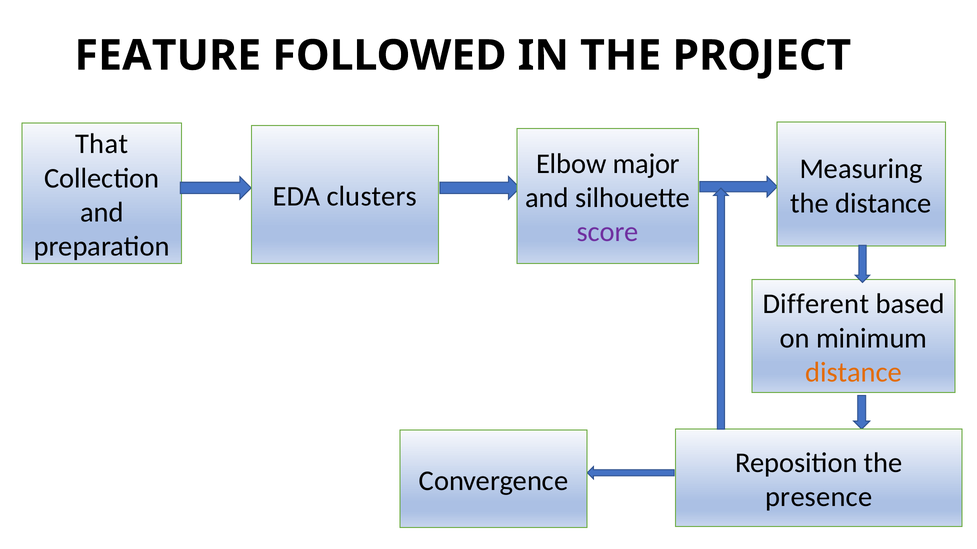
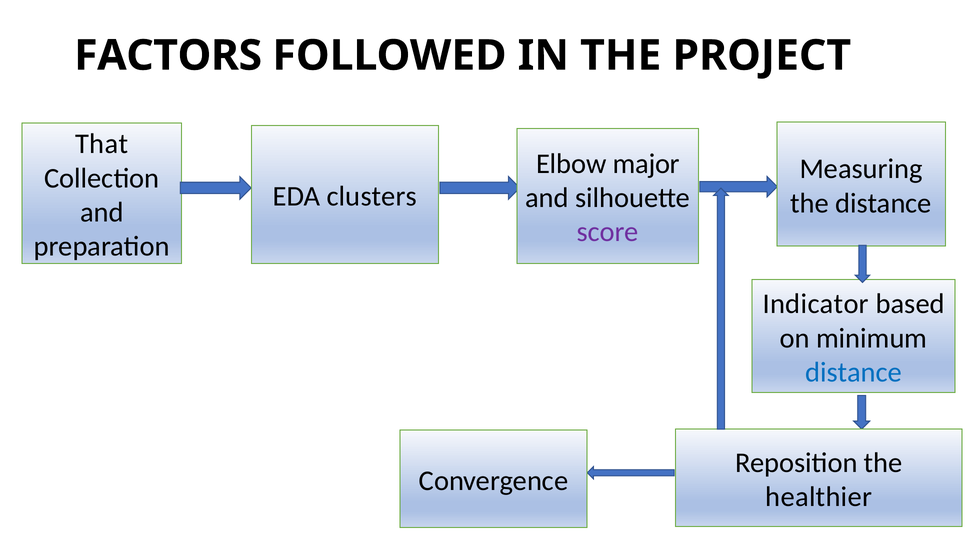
FEATURE: FEATURE -> FACTORS
Different: Different -> Indicator
distance at (854, 373) colour: orange -> blue
presence: presence -> healthier
